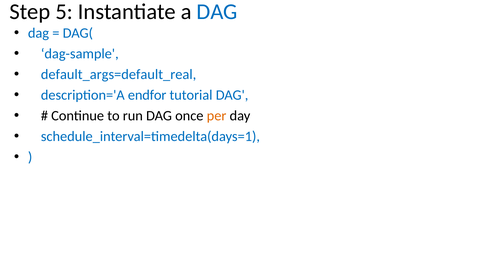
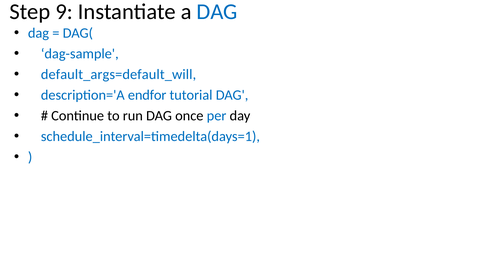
5: 5 -> 9
default_args=default_real: default_args=default_real -> default_args=default_will
per colour: orange -> blue
